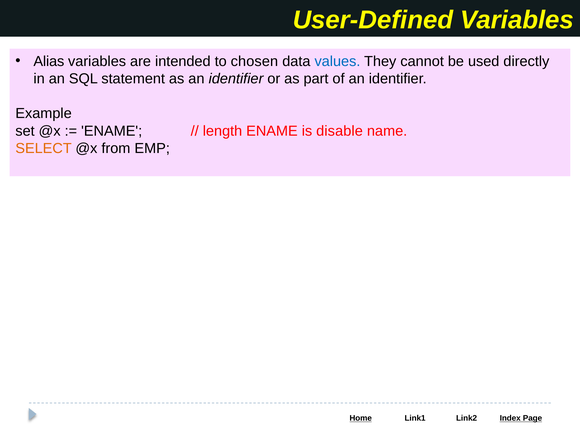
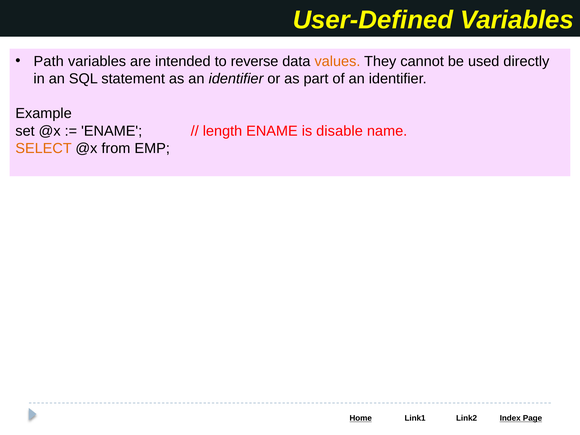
Alias: Alias -> Path
chosen: chosen -> reverse
values colour: blue -> orange
